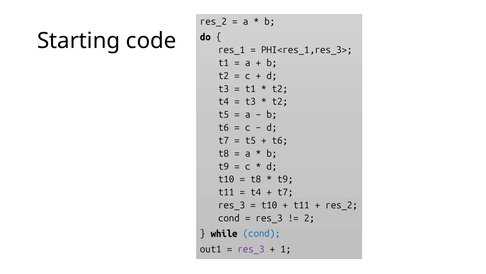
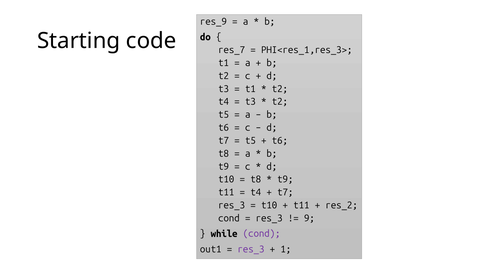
res_2 at (213, 22): res_2 -> res_9
res_1: res_1 -> res_7
2: 2 -> 9
cond at (262, 233) colour: blue -> purple
